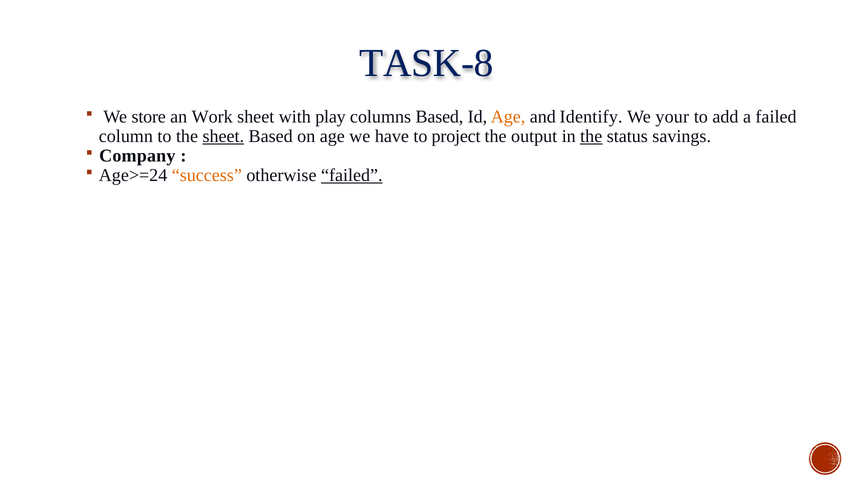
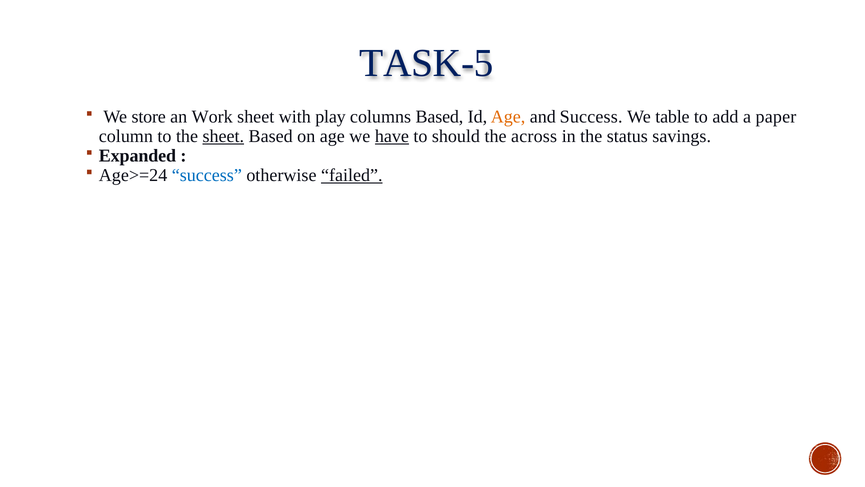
TASK-8: TASK-8 -> TASK-5
and Identify: Identify -> Success
your: your -> table
a failed: failed -> paper
have underline: none -> present
project: project -> should
output: output -> across
the at (591, 136) underline: present -> none
Company: Company -> Expanded
success at (207, 175) colour: orange -> blue
